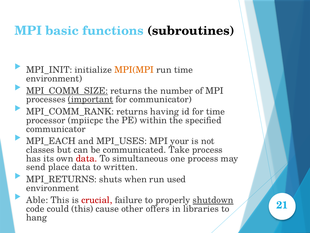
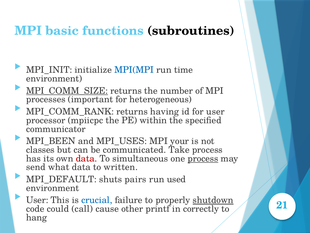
MPI(MPI colour: orange -> blue
important underline: present -> none
for communicator: communicator -> heterogeneous
for time: time -> user
MPI_EACH: MPI_EACH -> MPI_BEEN
process at (203, 158) underline: none -> present
place: place -> what
MPI_RETURNS: MPI_RETURNS -> MPI_DEFAULT
when: when -> pairs
Able at (37, 200): Able -> User
crucial colour: red -> blue
could this: this -> call
offers: offers -> printf
libraries: libraries -> correctly
